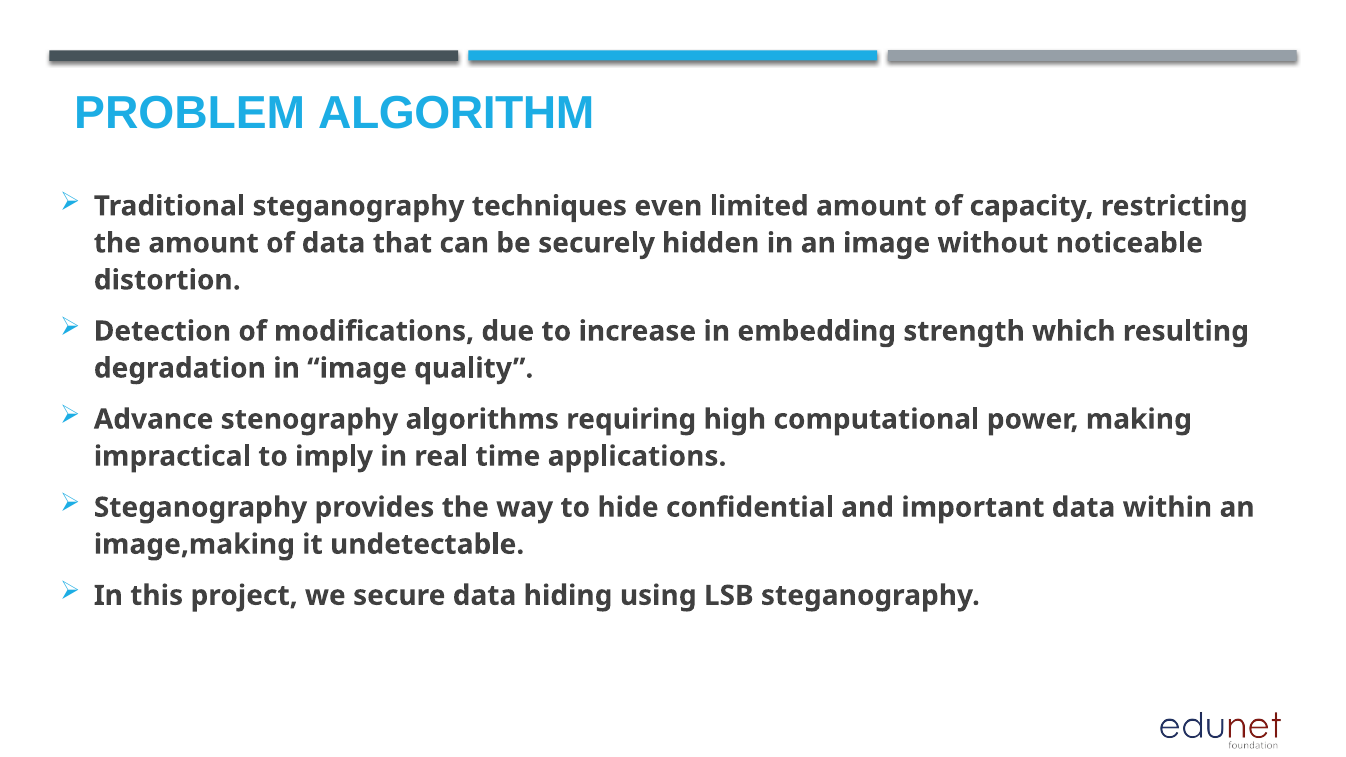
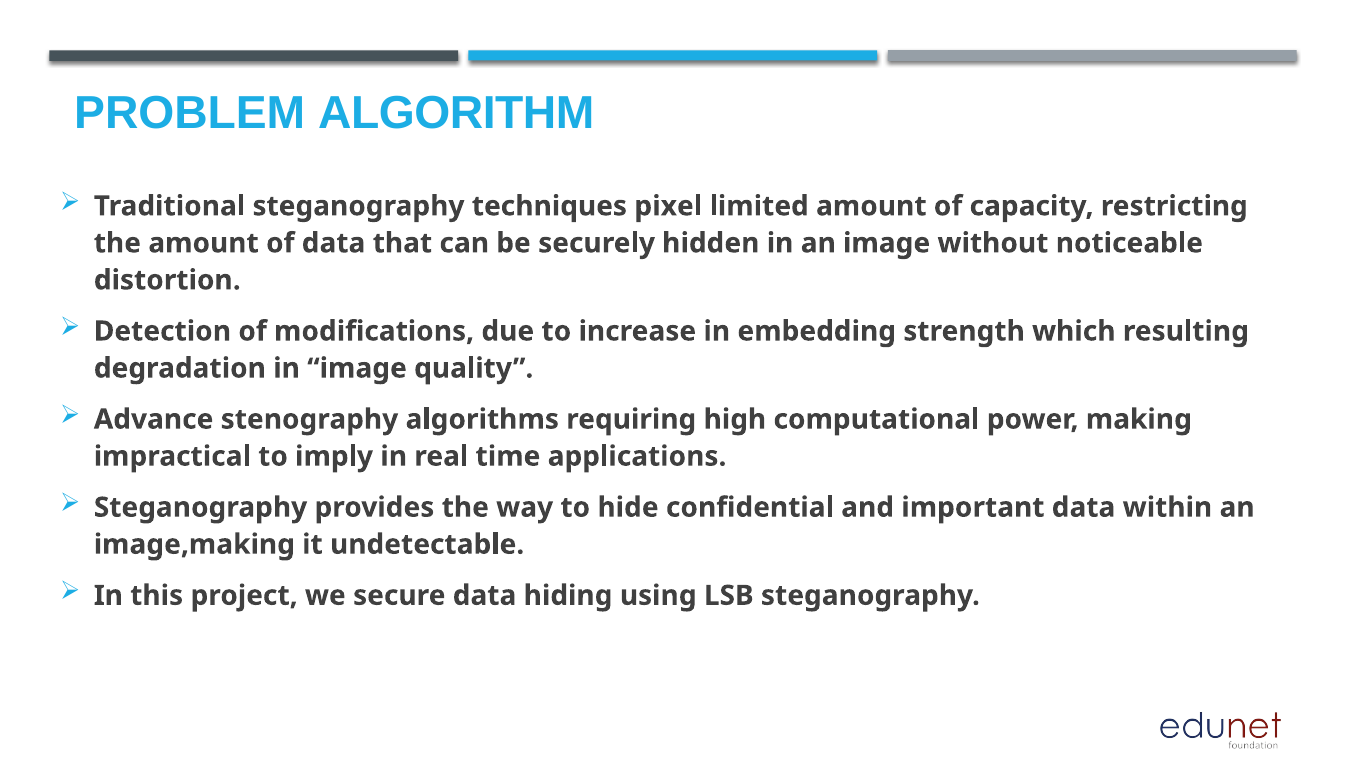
even: even -> pixel
